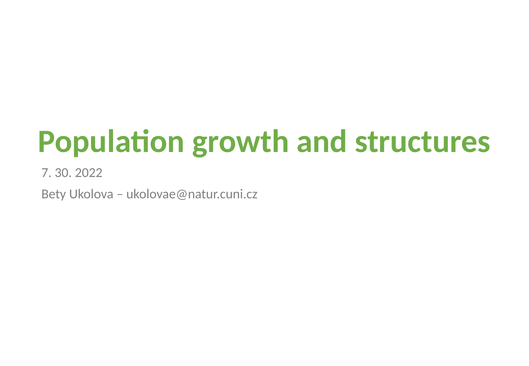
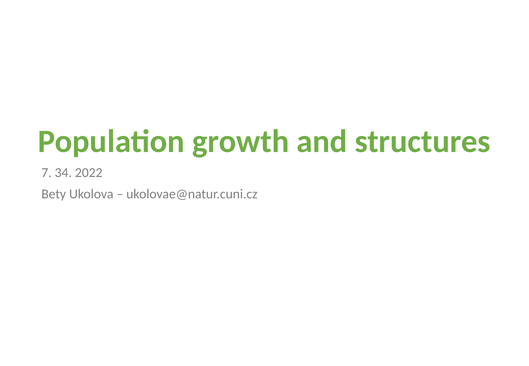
30: 30 -> 34
